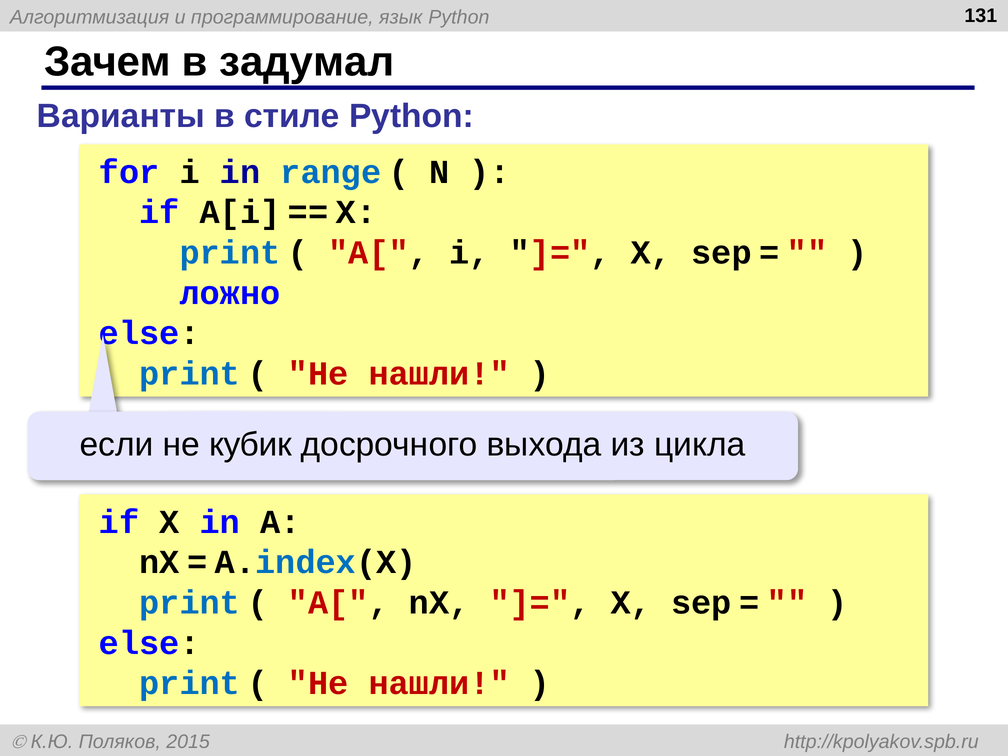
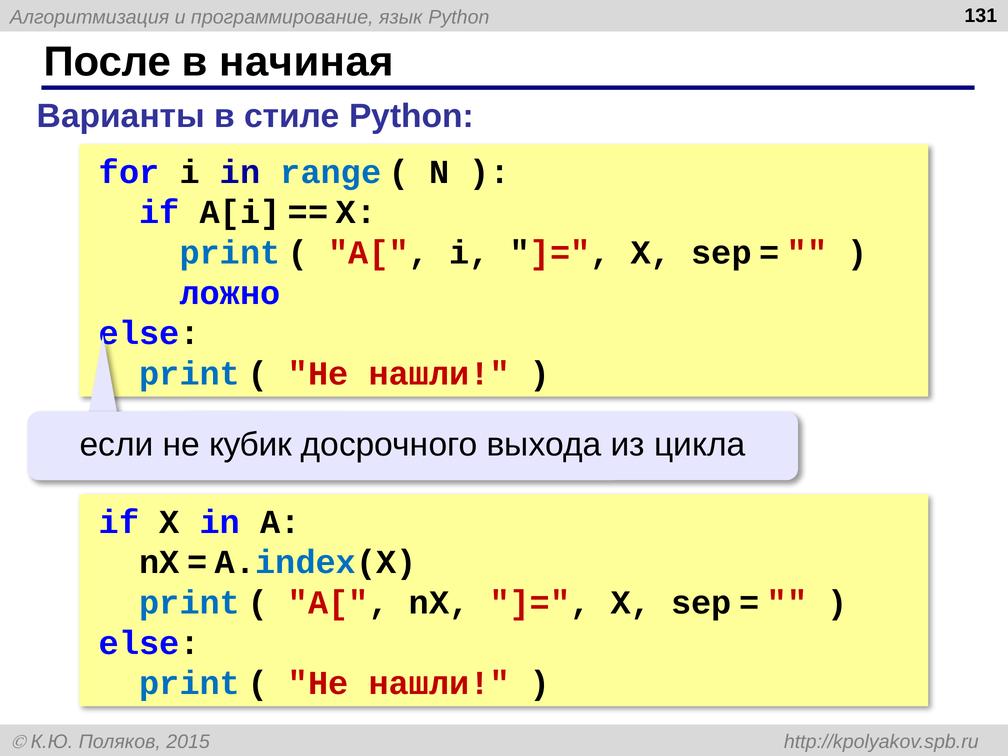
Зачем: Зачем -> После
задумал: задумал -> начиная
